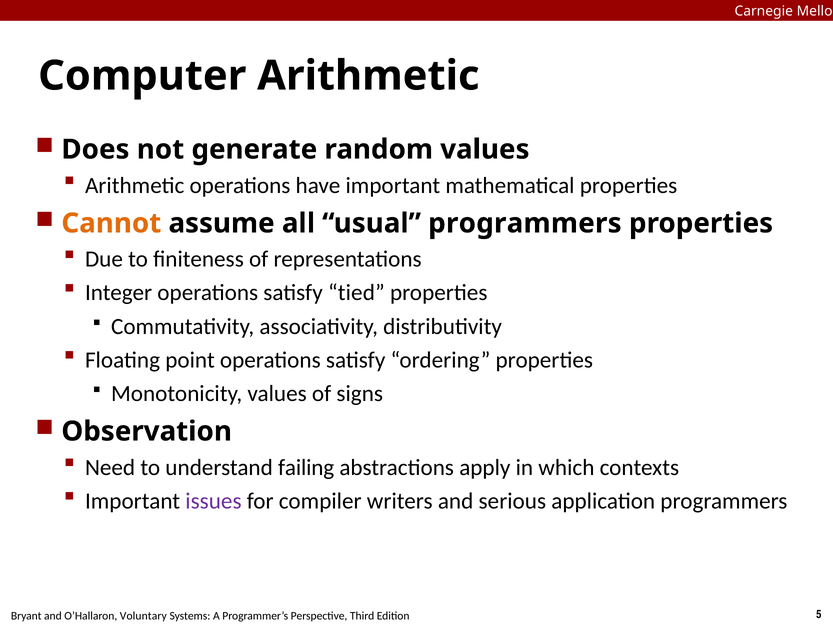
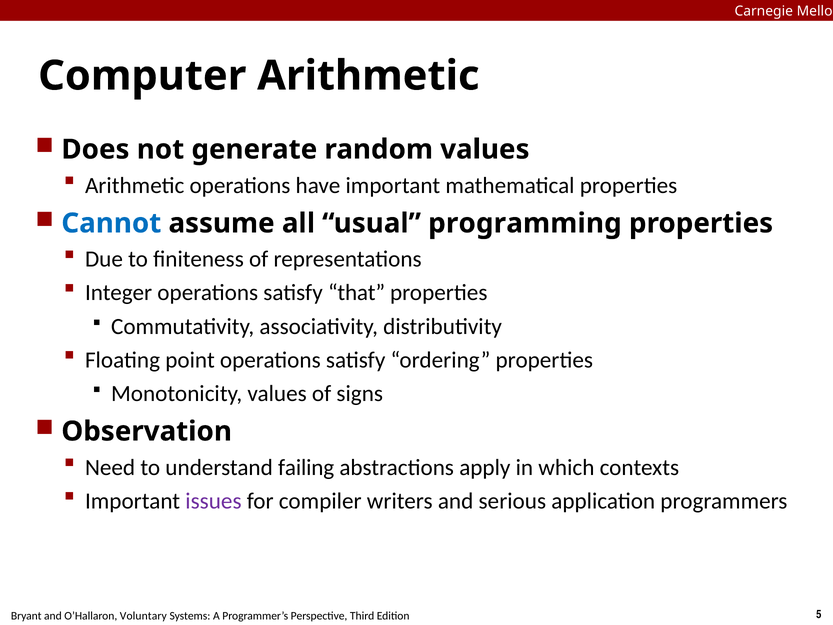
Cannot colour: orange -> blue
usual programmers: programmers -> programming
tied: tied -> that
